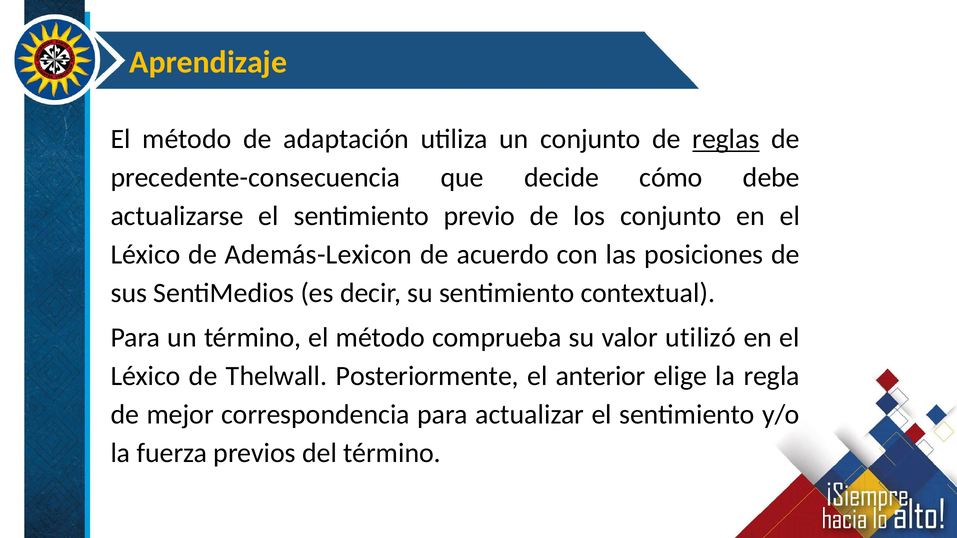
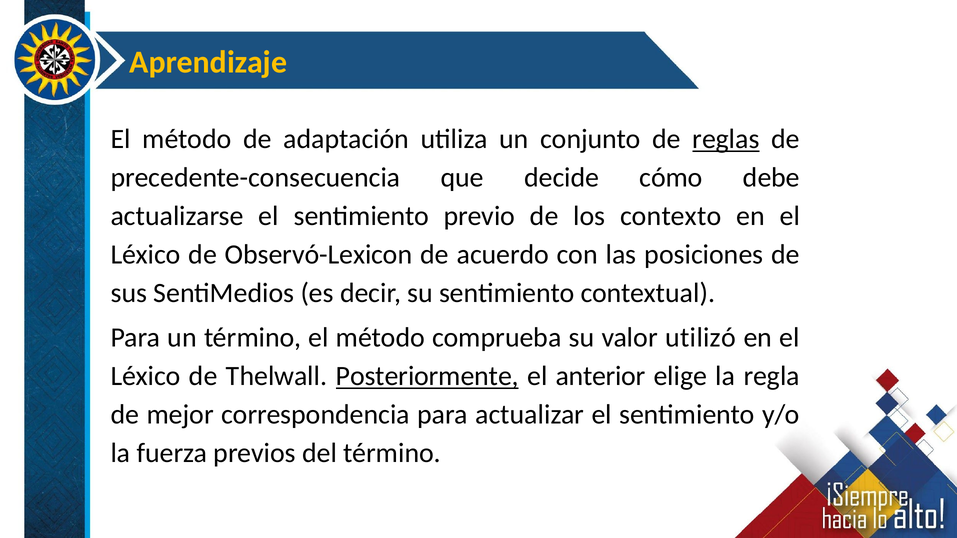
los conjunto: conjunto -> contexto
Además-Lexicon: Además-Lexicon -> Observó-Lexicon
Posteriormente underline: none -> present
